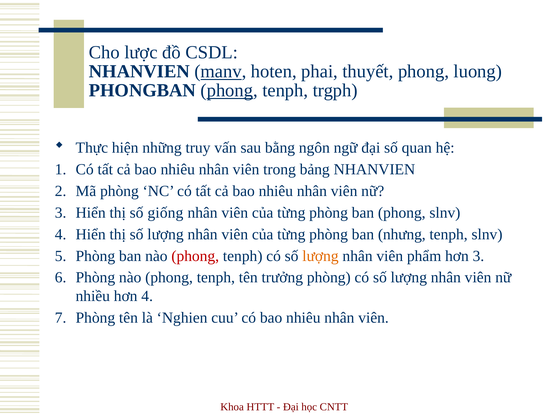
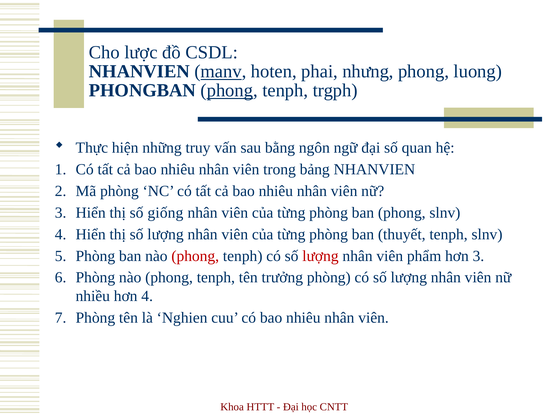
thuyết: thuyết -> nhưng
nhưng: nhưng -> thuyết
lượng at (320, 256) colour: orange -> red
